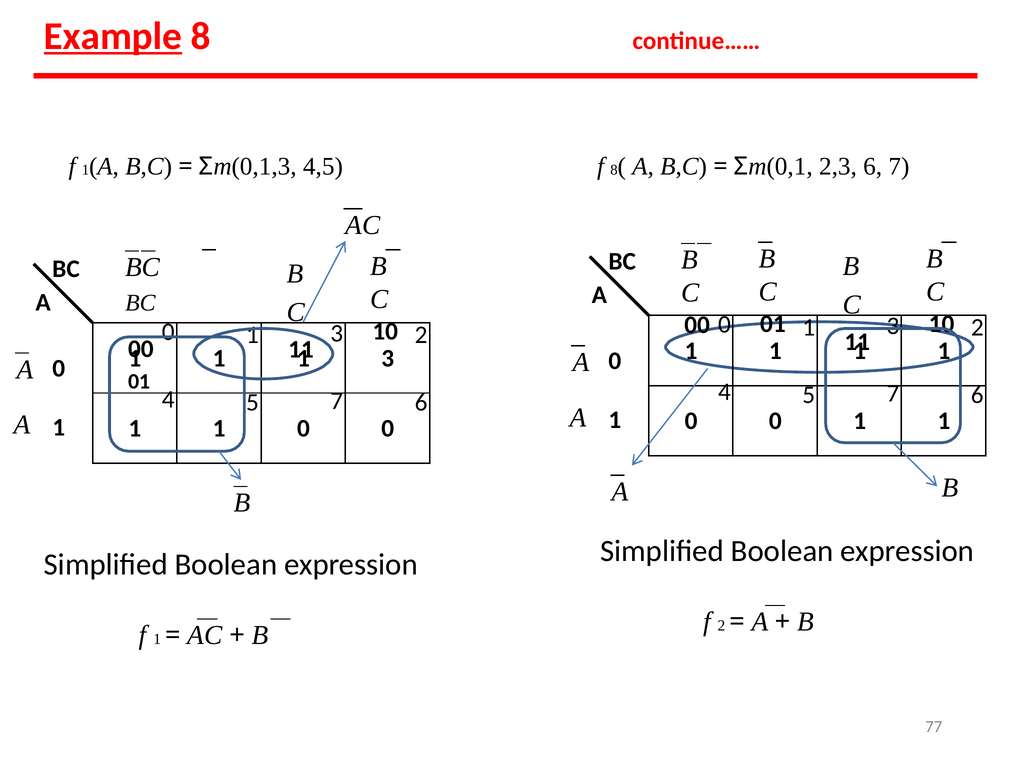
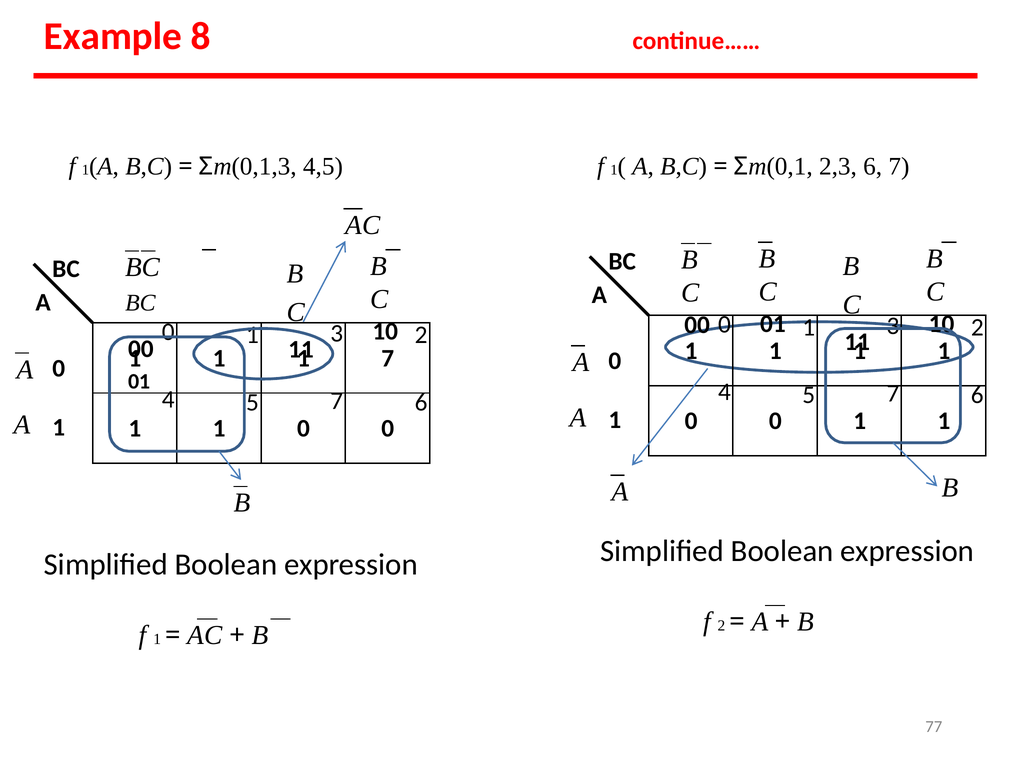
Example underline: present -> none
4,5 f 8: 8 -> 1
3 at (388, 358): 3 -> 7
